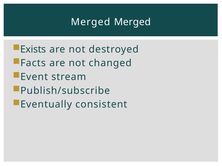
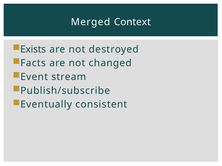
Merged Merged: Merged -> Context
